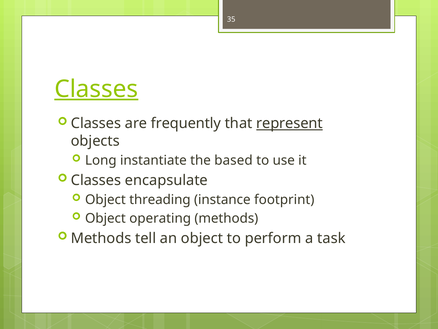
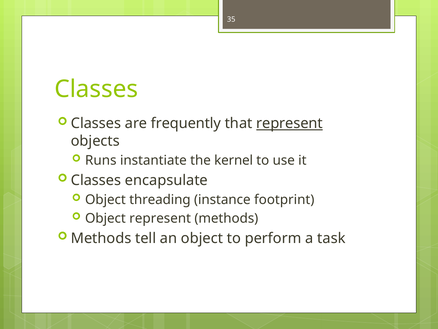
Classes at (96, 89) underline: present -> none
Long: Long -> Runs
based: based -> kernel
Object operating: operating -> represent
